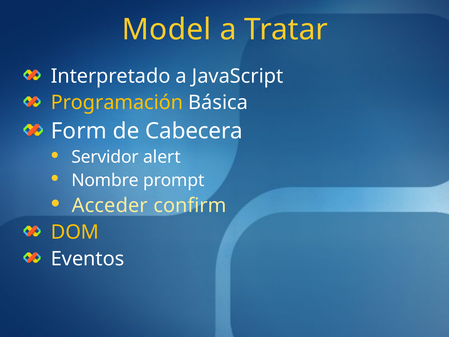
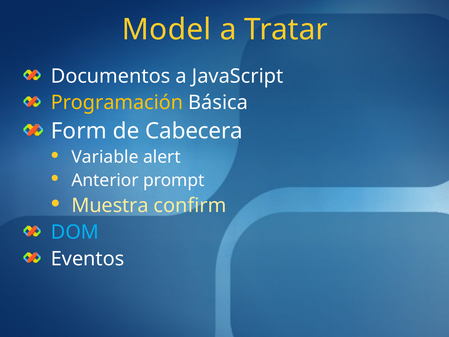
Interpretado: Interpretado -> Documentos
Servidor: Servidor -> Variable
Nombre: Nombre -> Anterior
Acceder: Acceder -> Muestra
DOM colour: yellow -> light blue
